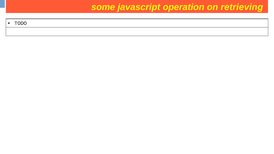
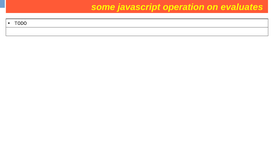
retrieving: retrieving -> evaluates
